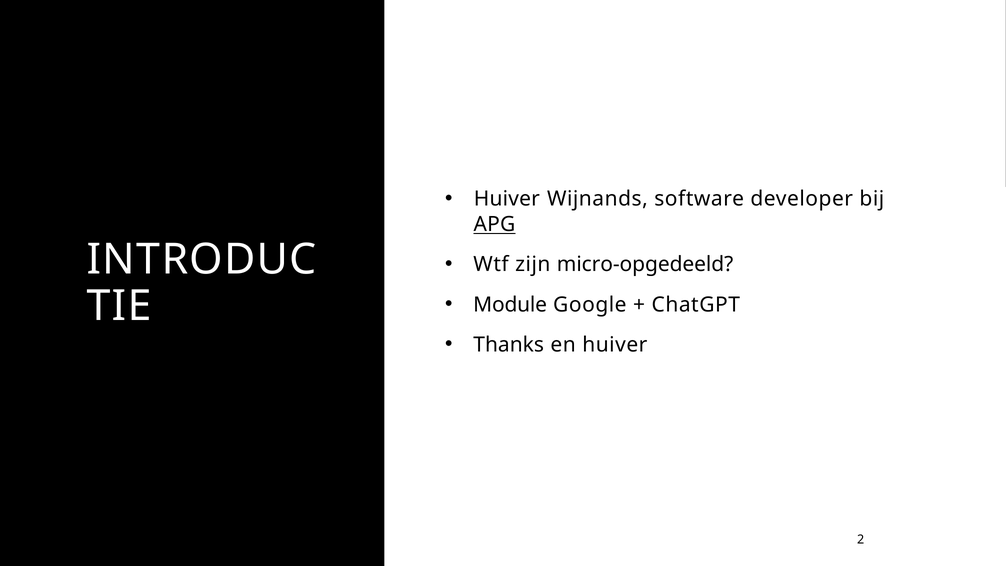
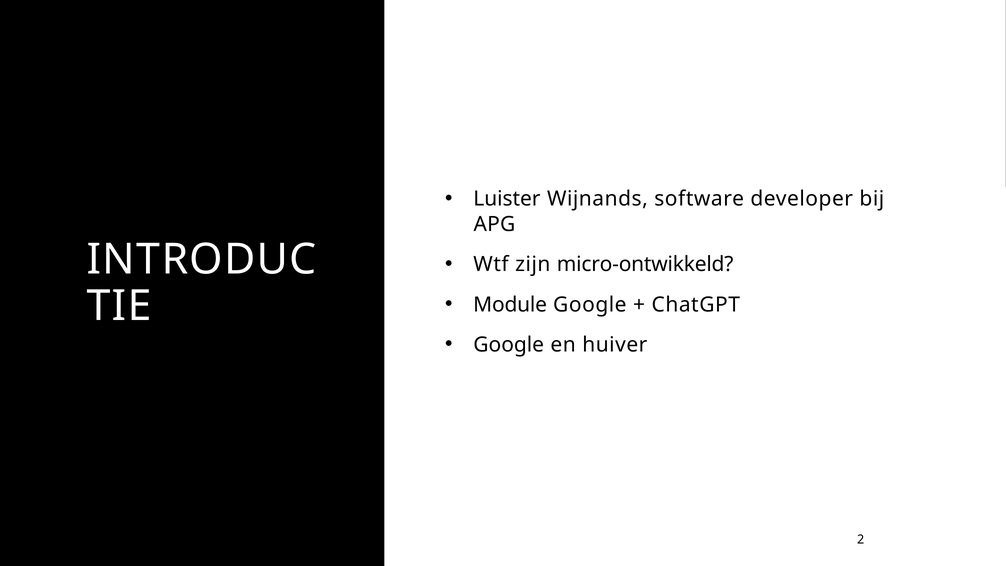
Huiver at (507, 199): Huiver -> Luister
APG underline: present -> none
micro-opgedeeld: micro-opgedeeld -> micro-ontwikkeld
Thanks at (509, 345): Thanks -> Google
